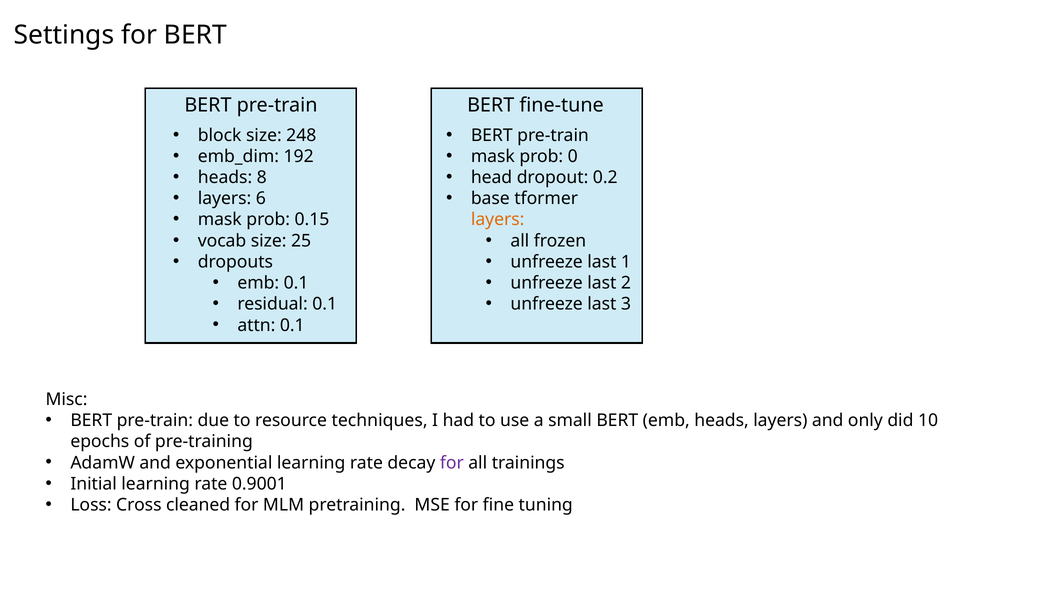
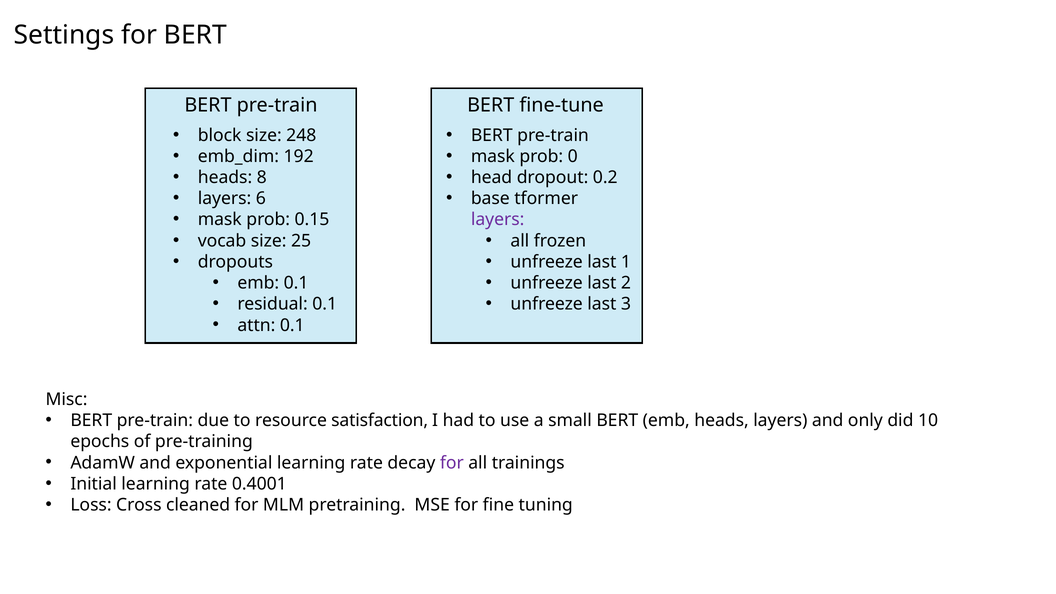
layers at (498, 220) colour: orange -> purple
techniques: techniques -> satisfaction
0.9001: 0.9001 -> 0.4001
